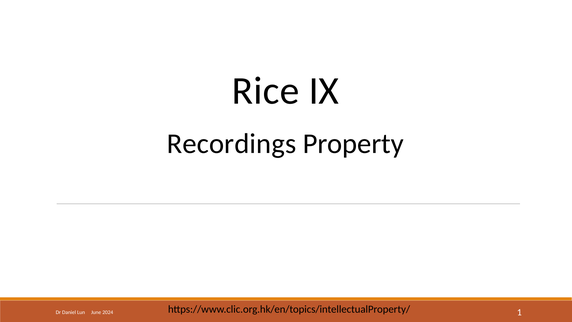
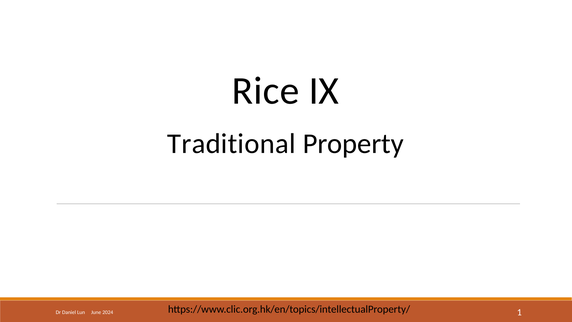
Recordings: Recordings -> Traditional
